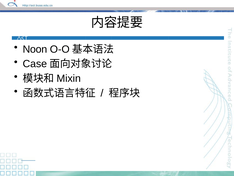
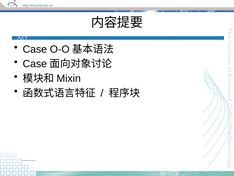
Noon at (35, 49): Noon -> Case
